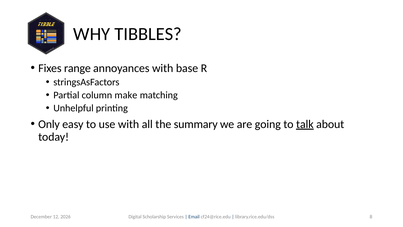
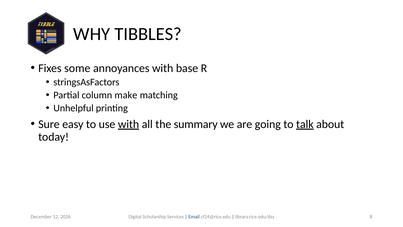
range: range -> some
Only: Only -> Sure
with at (129, 124) underline: none -> present
